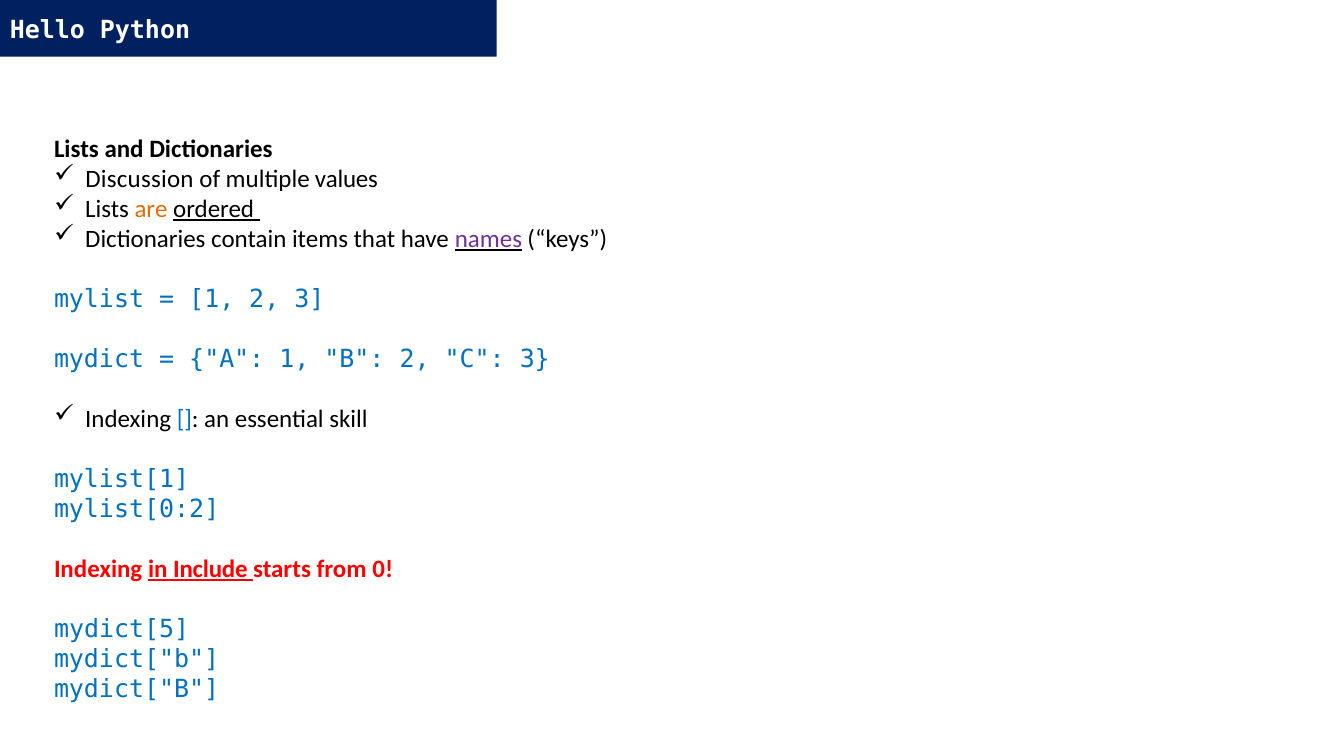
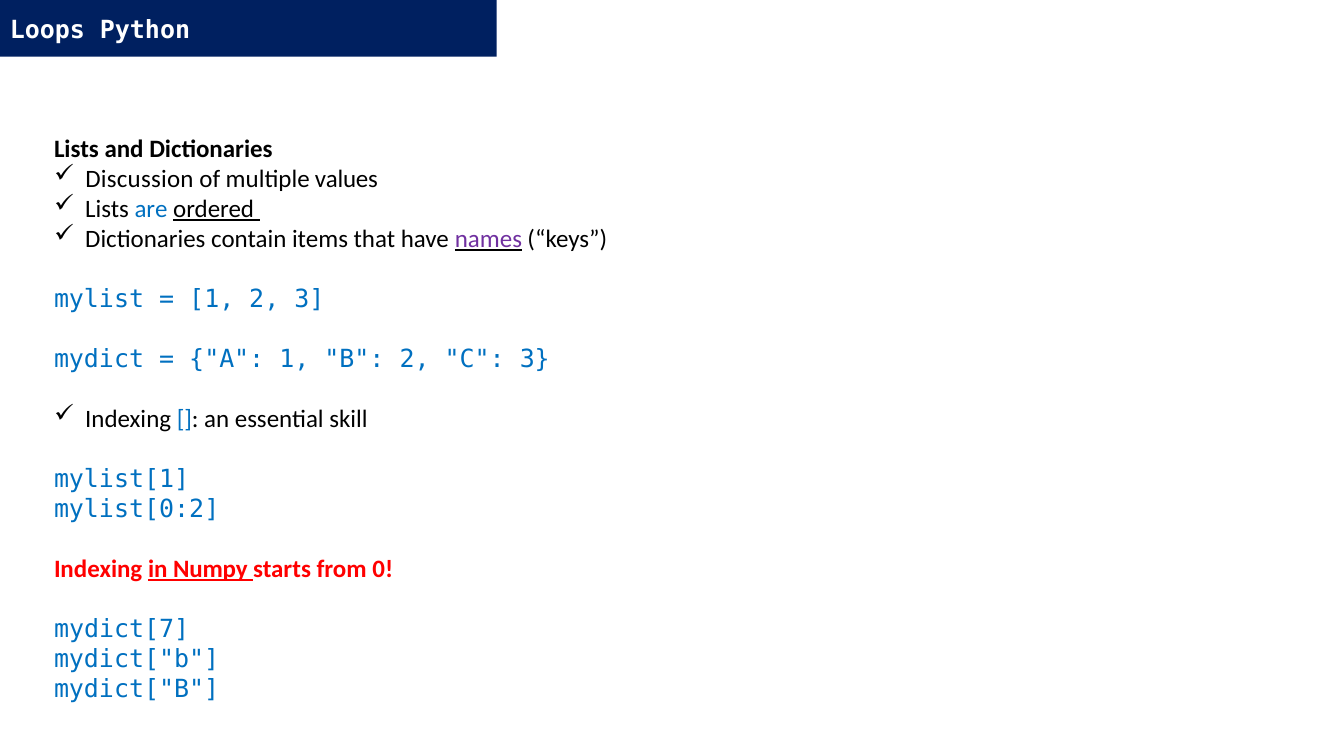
Hello: Hello -> Loops
are colour: orange -> blue
Include: Include -> Numpy
mydict[5: mydict[5 -> mydict[7
